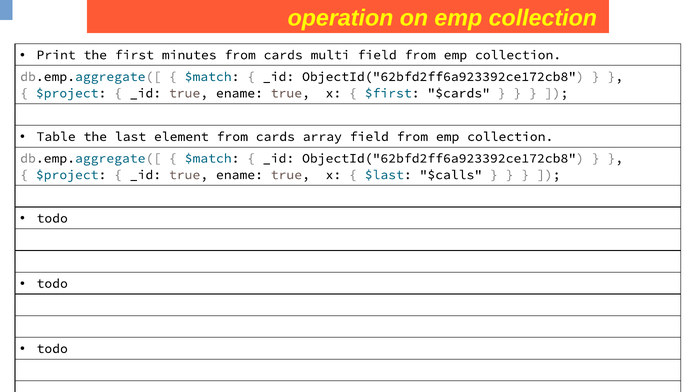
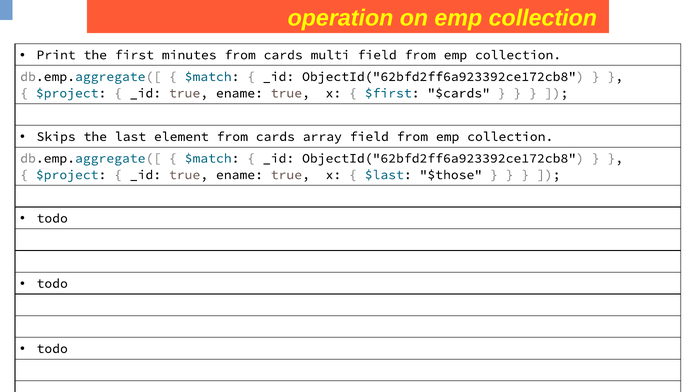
Table: Table -> Skips
$calls: $calls -> $those
